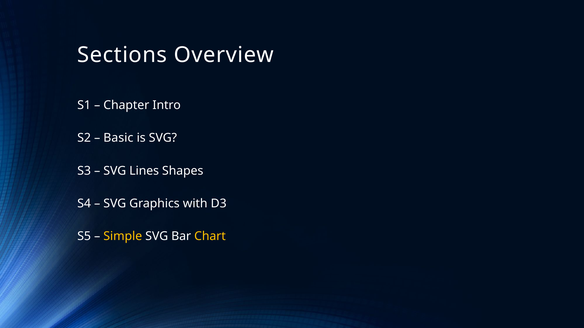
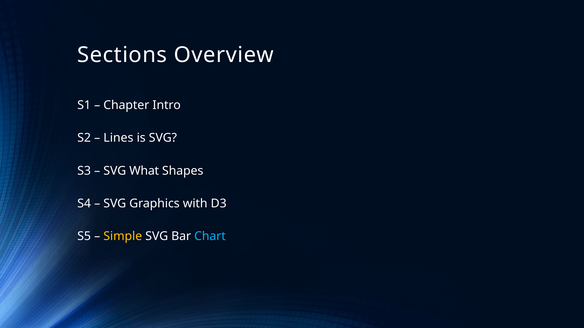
Basic: Basic -> Lines
Lines: Lines -> What
Chart colour: yellow -> light blue
